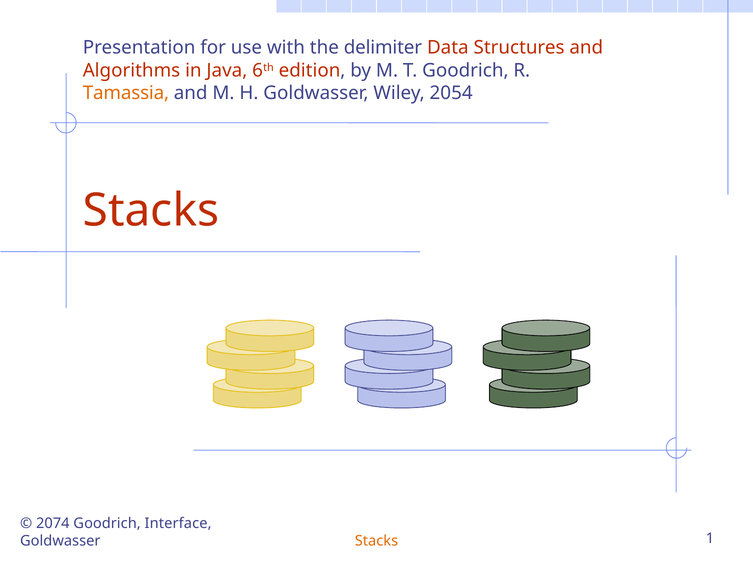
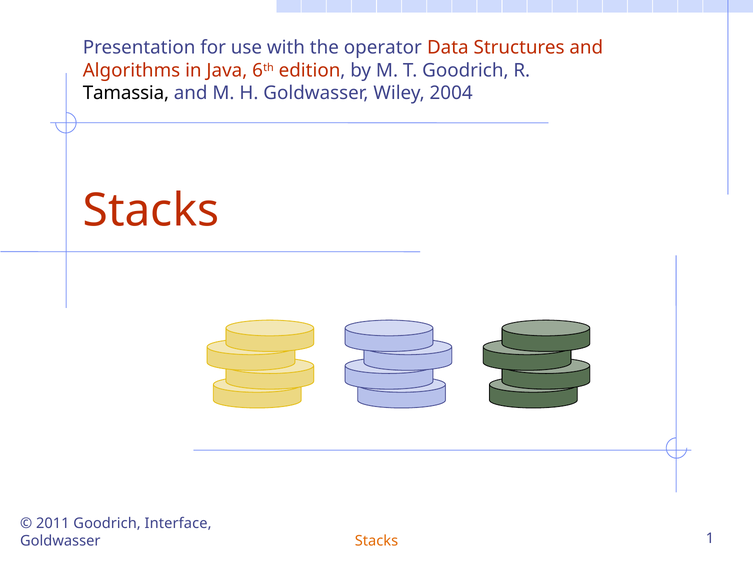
delimiter: delimiter -> operator
Tamassia colour: orange -> black
2054: 2054 -> 2004
2074: 2074 -> 2011
